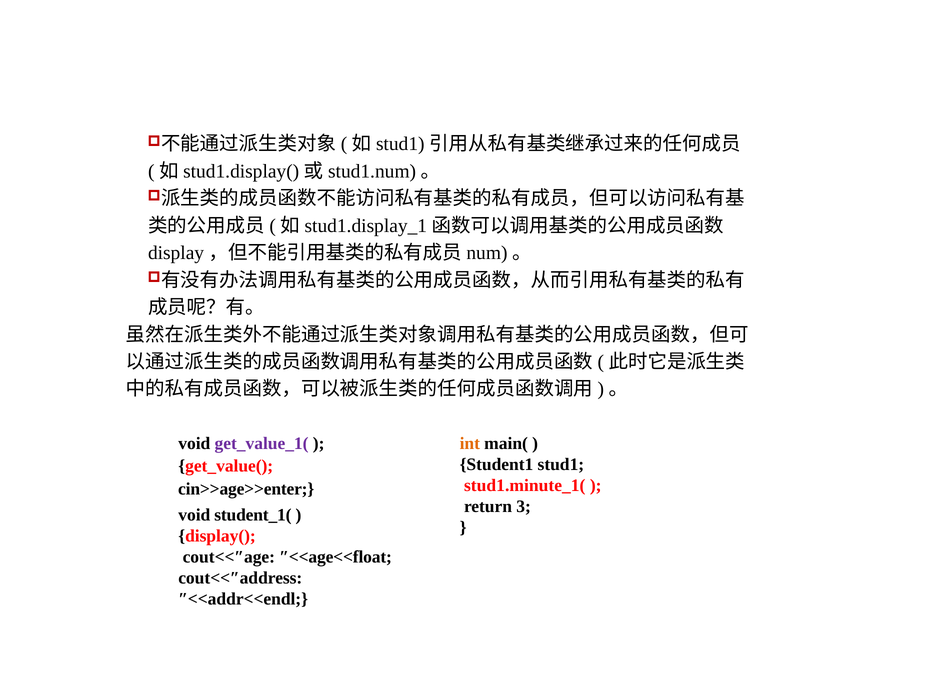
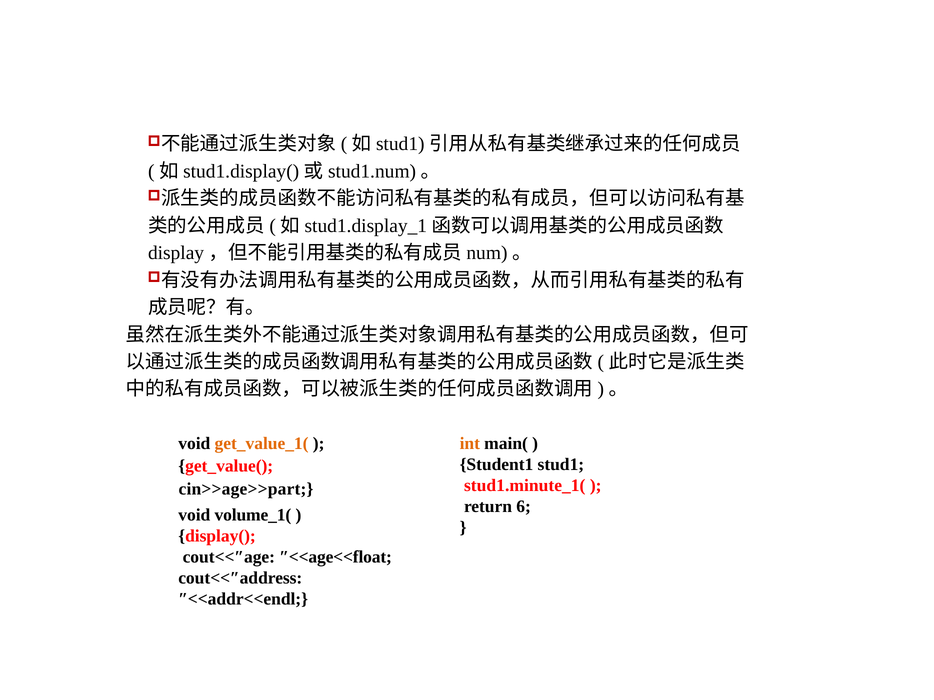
get_value_1( colour: purple -> orange
cin>>age>>enter: cin>>age>>enter -> cin>>age>>part
3: 3 -> 6
student_1(: student_1( -> volume_1(
